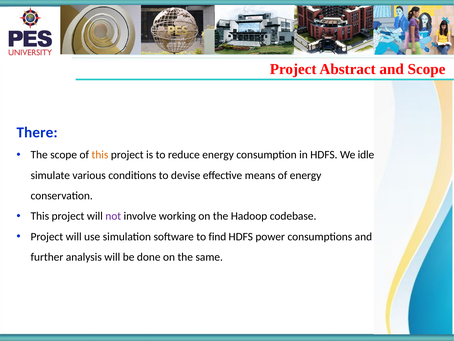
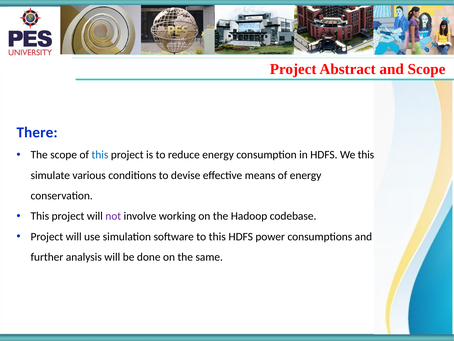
this at (100, 155) colour: orange -> blue
We idle: idle -> this
to find: find -> this
